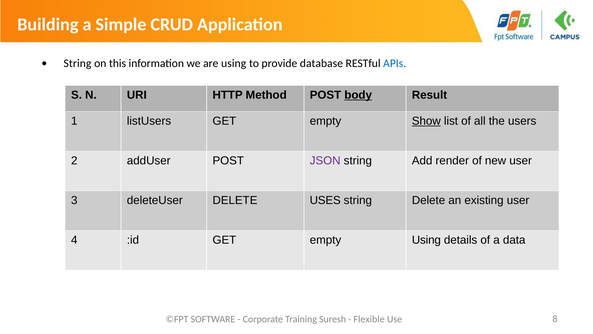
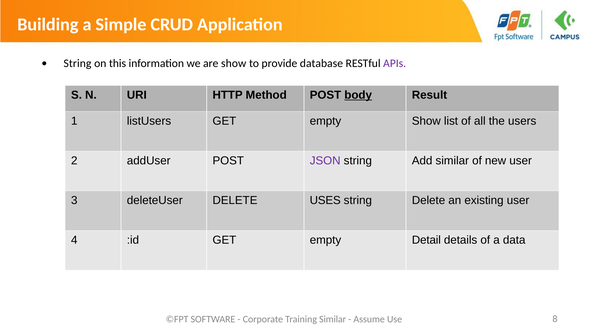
are using: using -> show
APIs colour: blue -> purple
Show at (426, 121) underline: present -> none
Add render: render -> similar
empty Using: Using -> Detail
Training Suresh: Suresh -> Similar
Flexible: Flexible -> Assume
